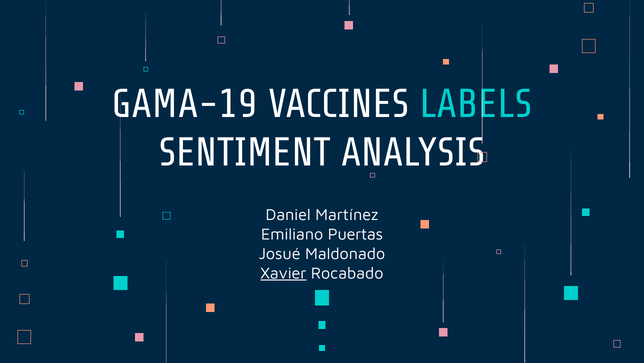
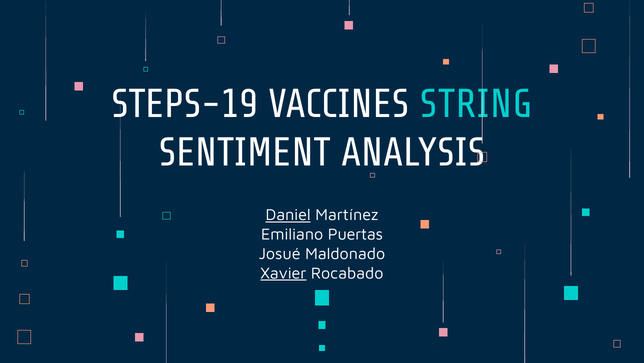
GAMA-19: GAMA-19 -> STEPS-19
LABELS: LABELS -> STRING
Daniel underline: none -> present
